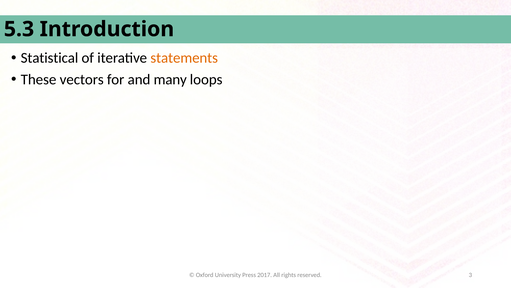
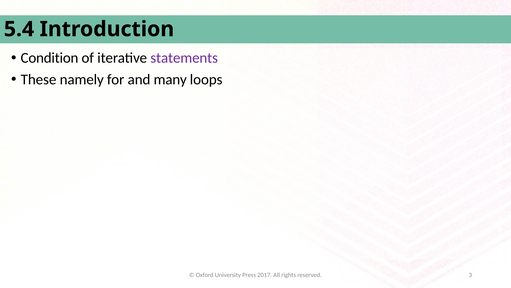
5.3: 5.3 -> 5.4
Statistical: Statistical -> Condition
statements colour: orange -> purple
vectors: vectors -> namely
